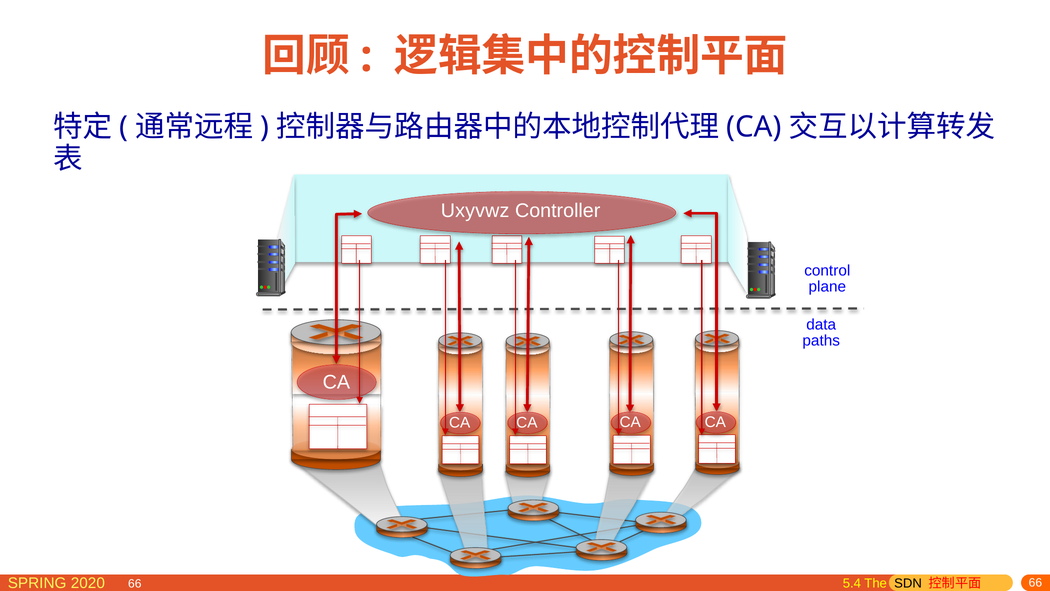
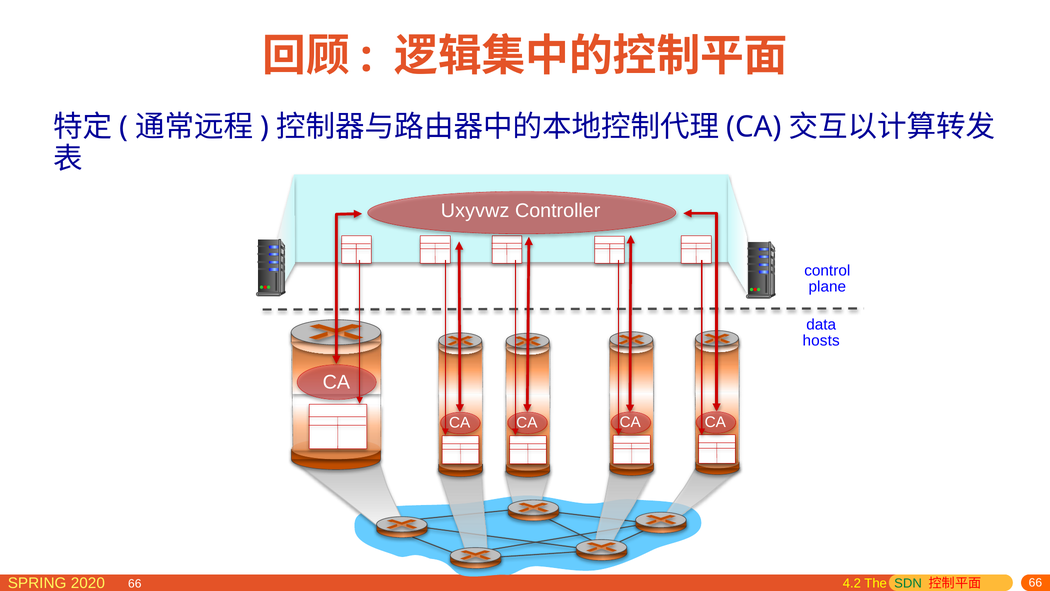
paths: paths -> hosts
5.4: 5.4 -> 4.2
SDN colour: black -> green
